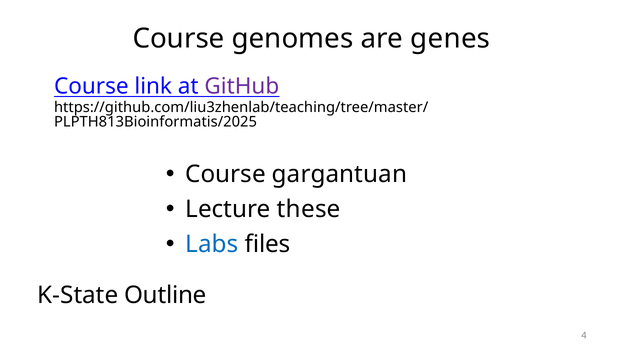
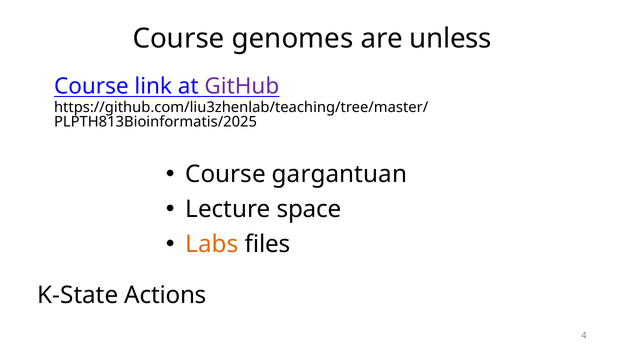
genes: genes -> unless
these: these -> space
Labs colour: blue -> orange
Outline: Outline -> Actions
